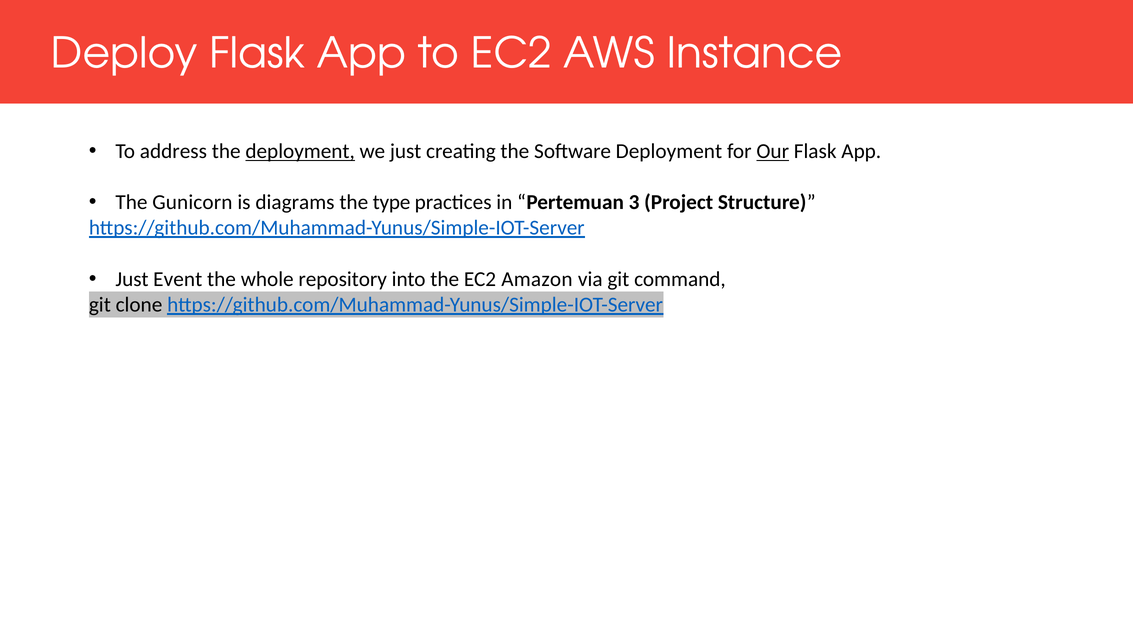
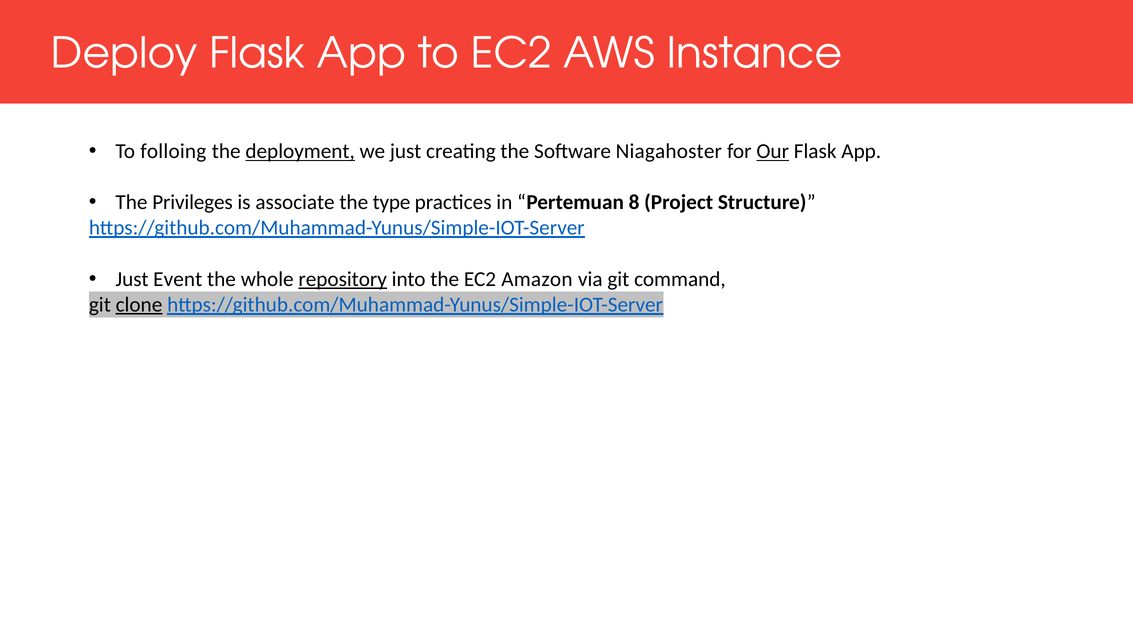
address: address -> folloing
Software Deployment: Deployment -> Niagahoster
Gunicorn: Gunicorn -> Privileges
diagrams: diagrams -> associate
3: 3 -> 8
repository underline: none -> present
clone underline: none -> present
